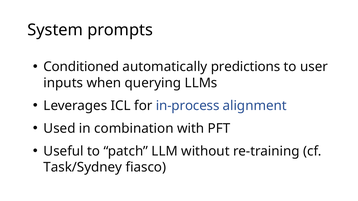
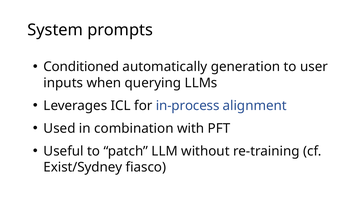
predictions: predictions -> generation
Task/Sydney: Task/Sydney -> Exist/Sydney
